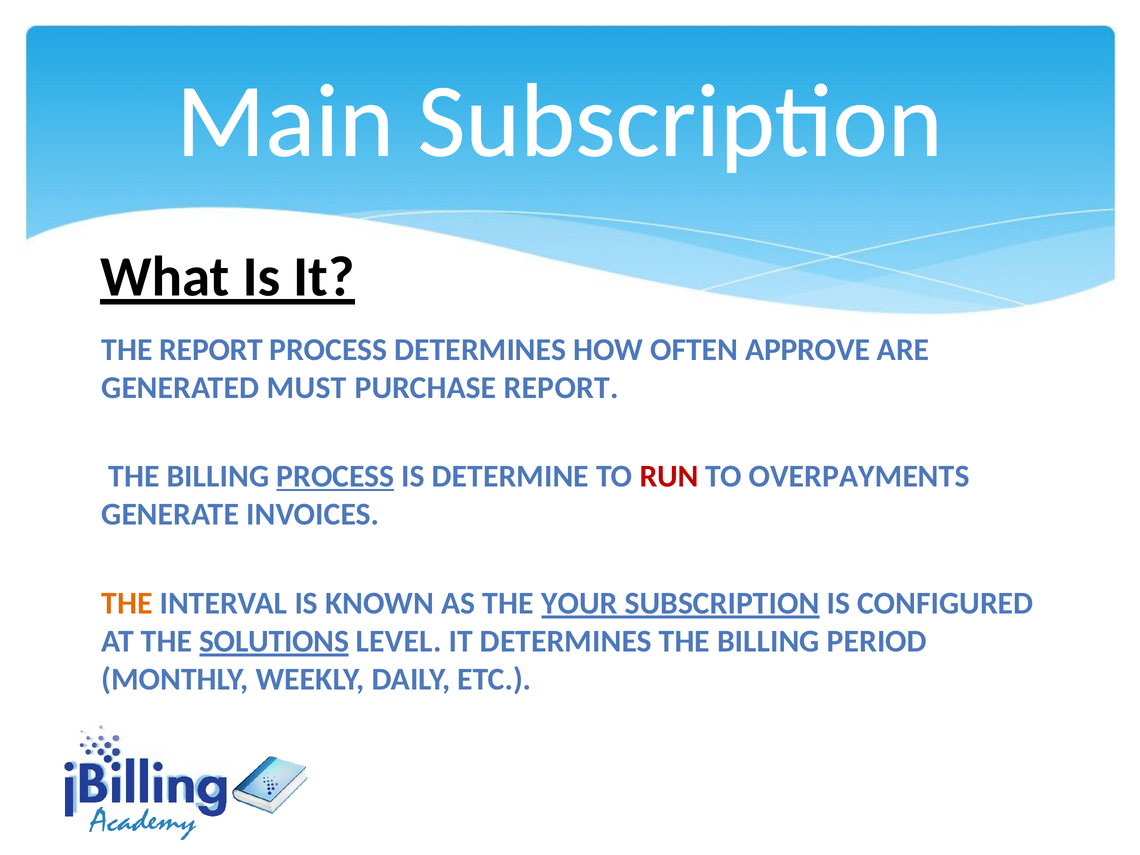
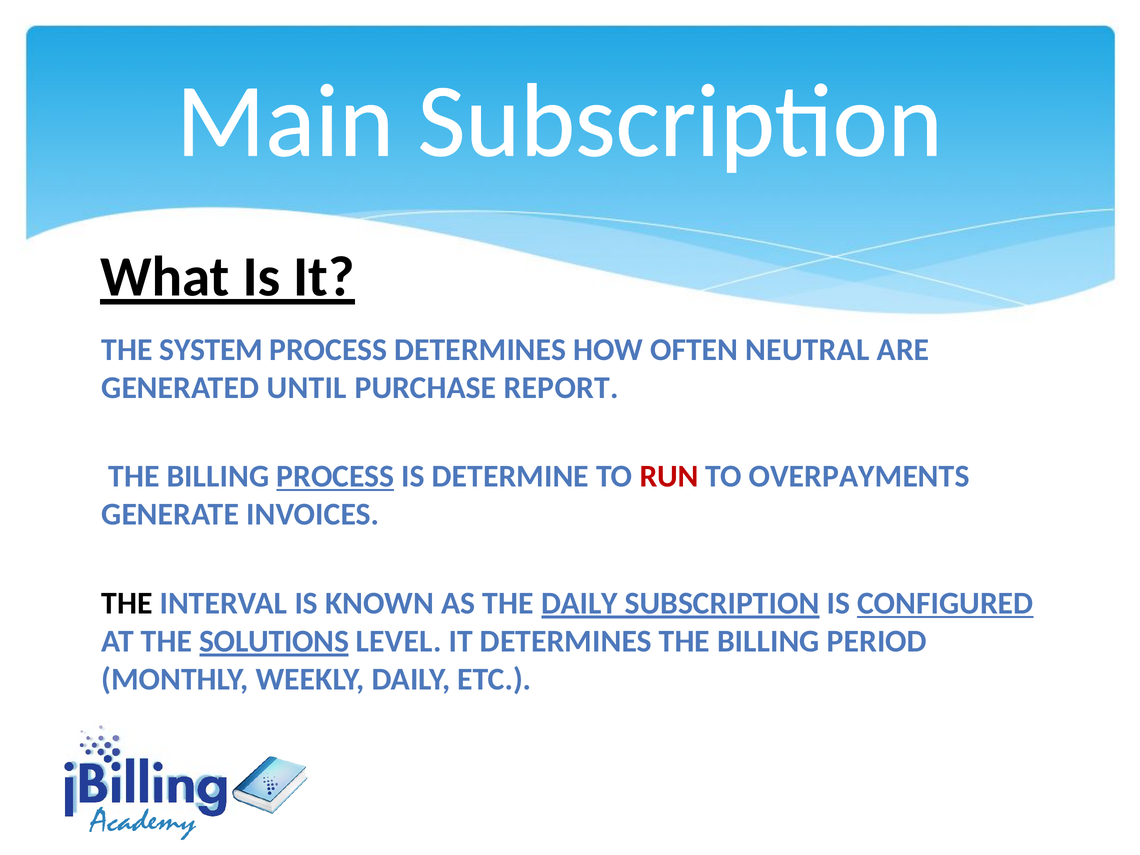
THE REPORT: REPORT -> SYSTEM
APPROVE: APPROVE -> NEUTRAL
MUST: MUST -> UNTIL
THE at (127, 603) colour: orange -> black
THE YOUR: YOUR -> DAILY
CONFIGURED underline: none -> present
